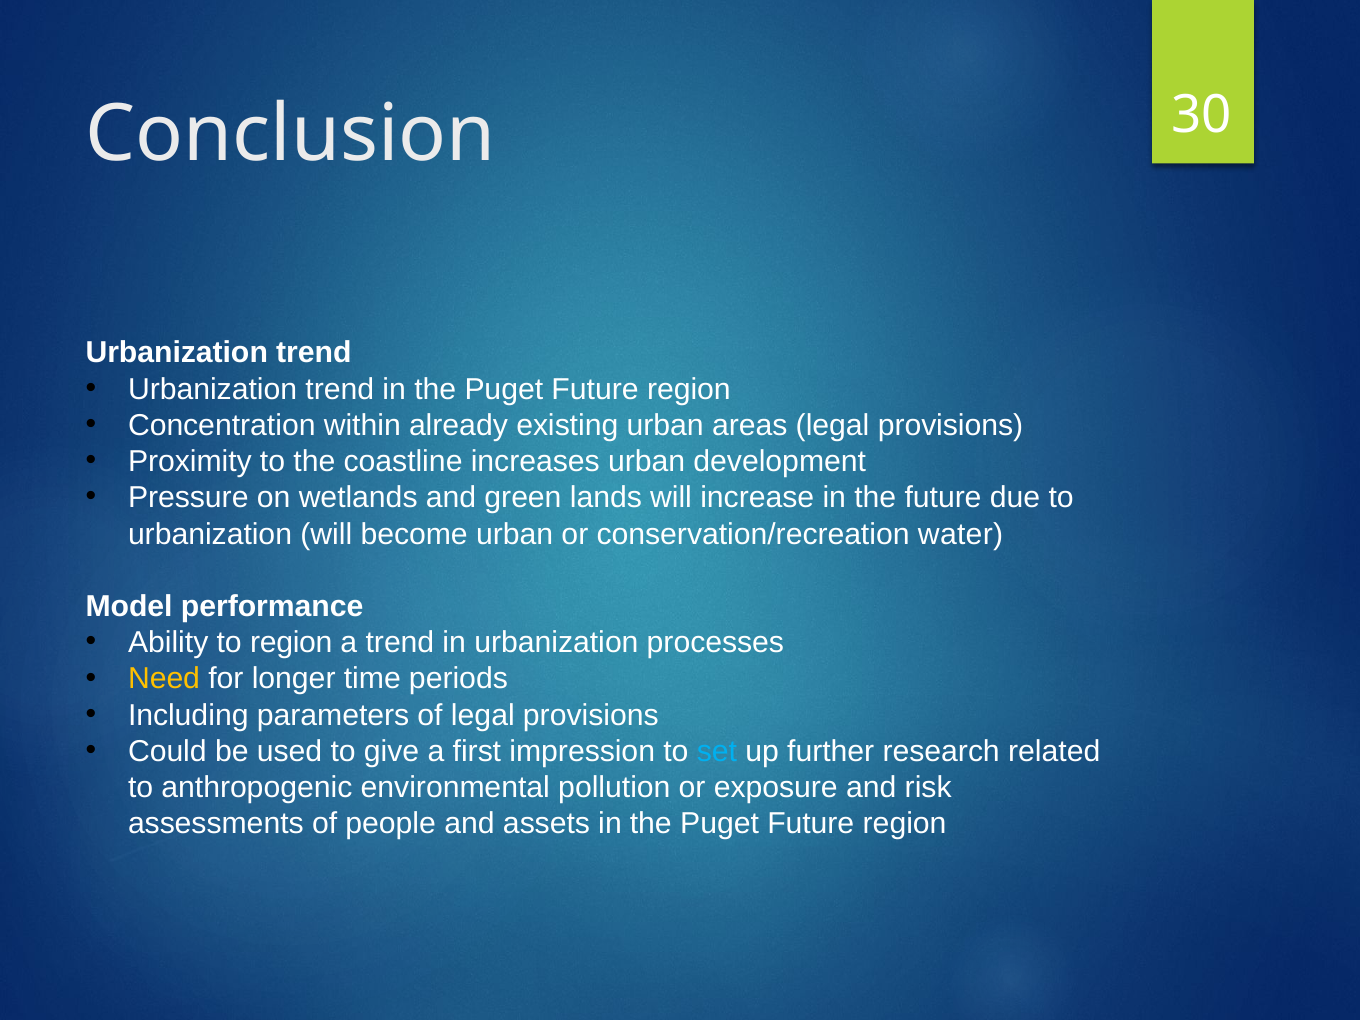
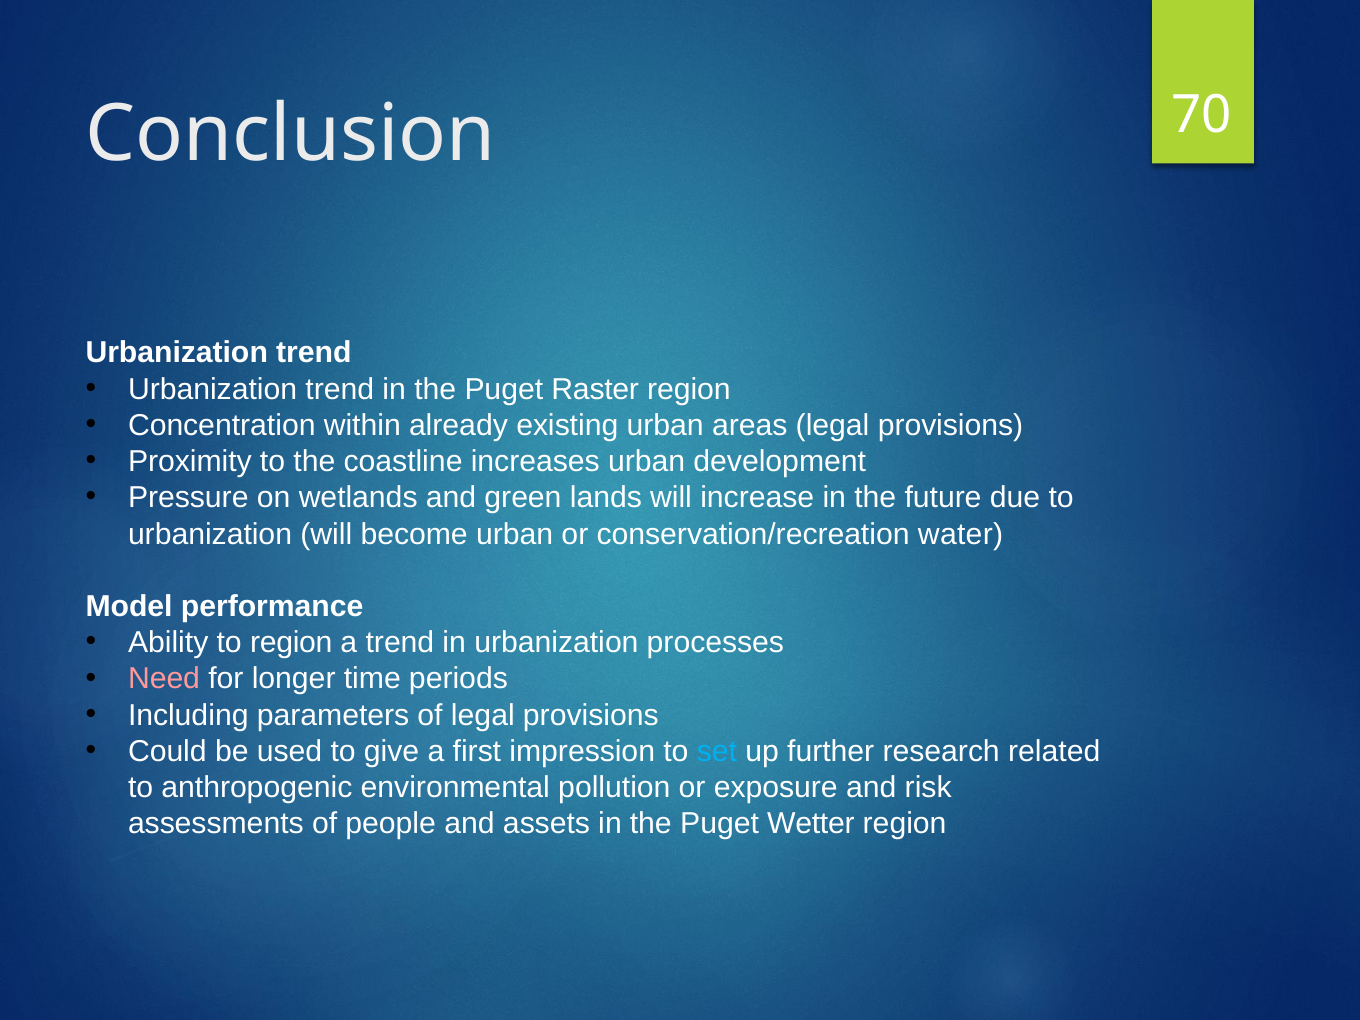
30: 30 -> 70
Future at (595, 389): Future -> Raster
Need colour: yellow -> pink
Future at (811, 824): Future -> Wetter
